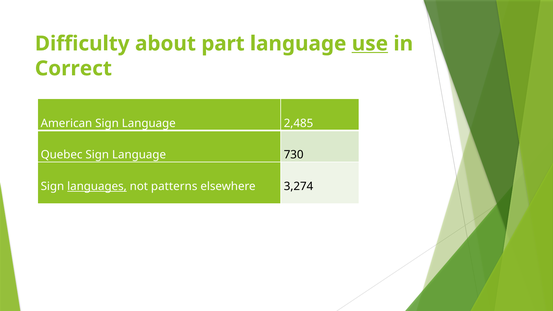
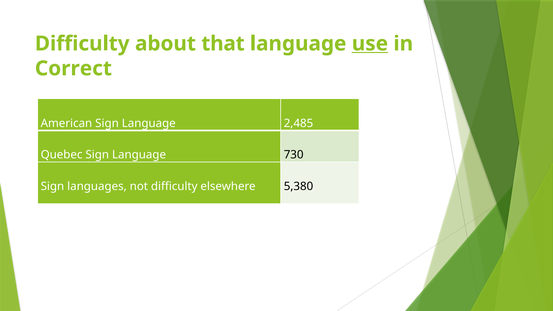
part: part -> that
languages underline: present -> none
not patterns: patterns -> difficulty
3,274: 3,274 -> 5,380
